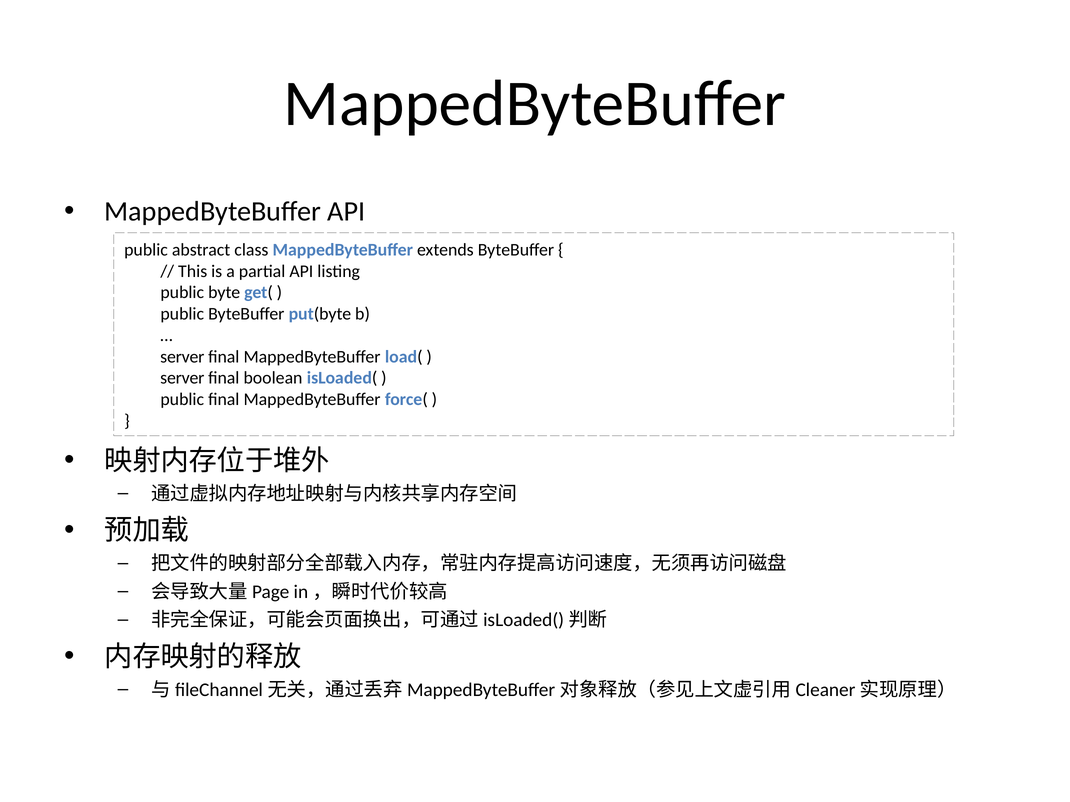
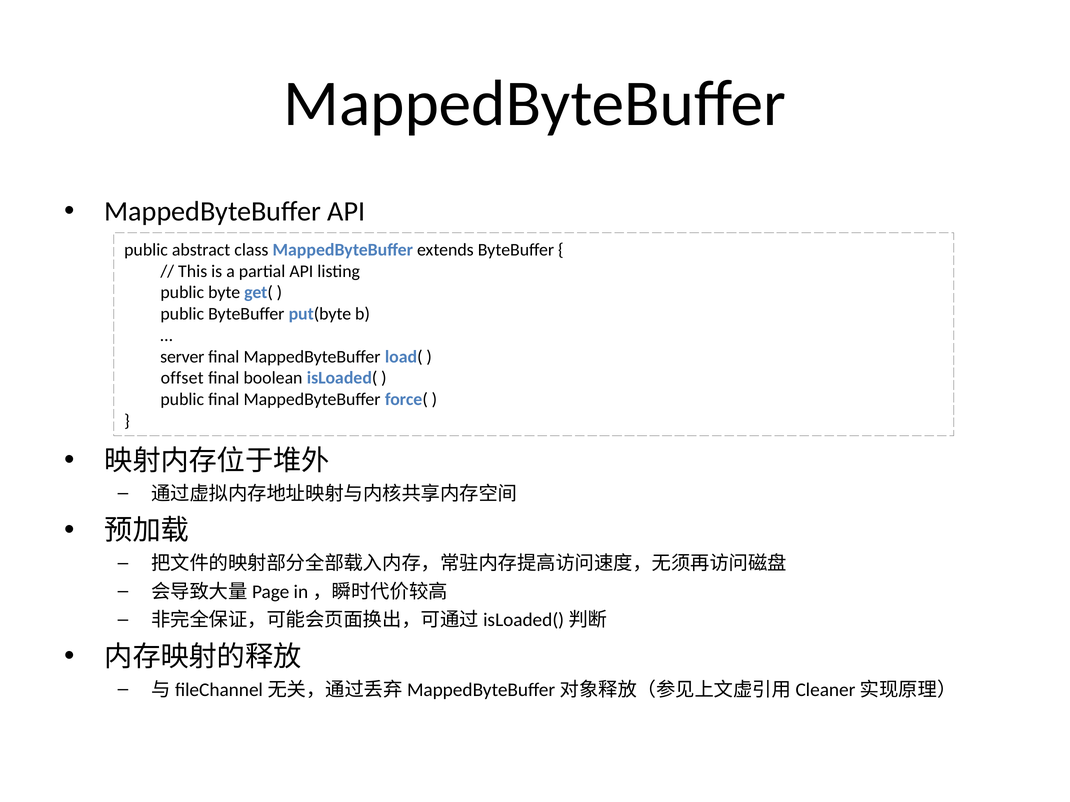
server at (182, 378): server -> offset
